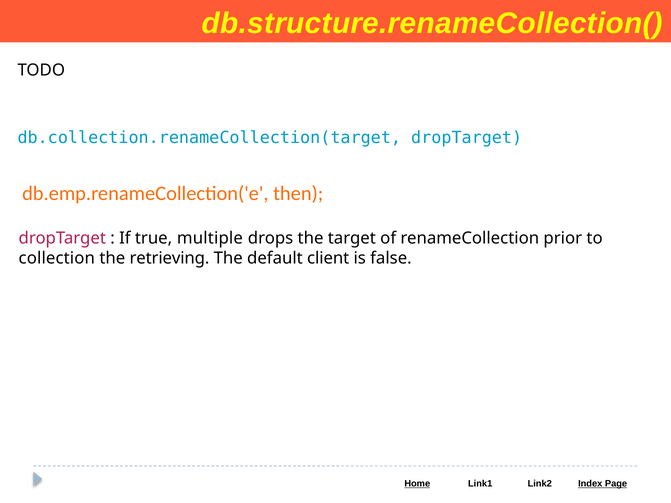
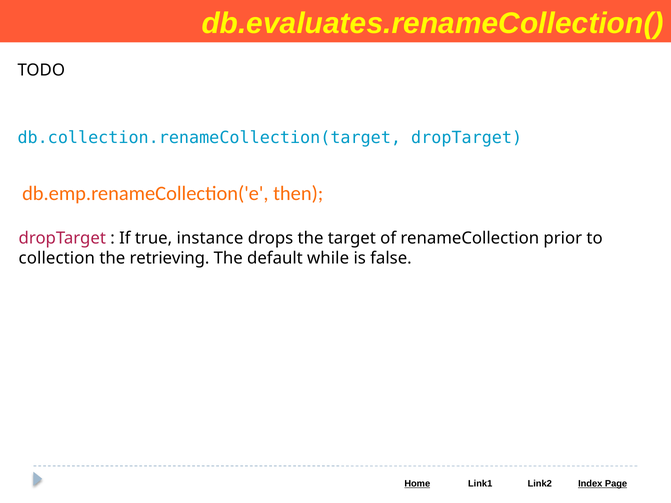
db.structure.renameCollection(: db.structure.renameCollection( -> db.evaluates.renameCollection(
multiple: multiple -> instance
client: client -> while
